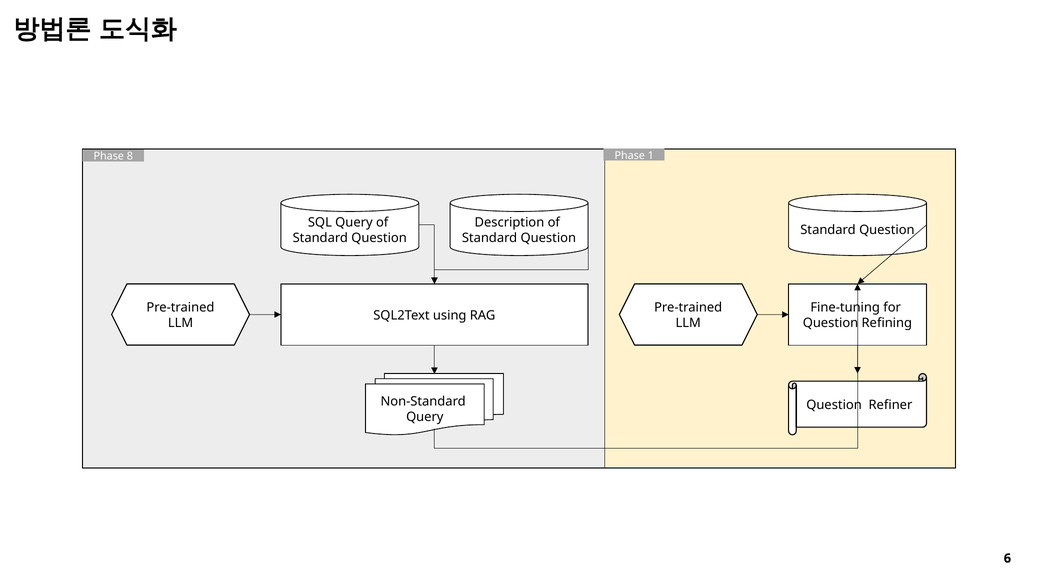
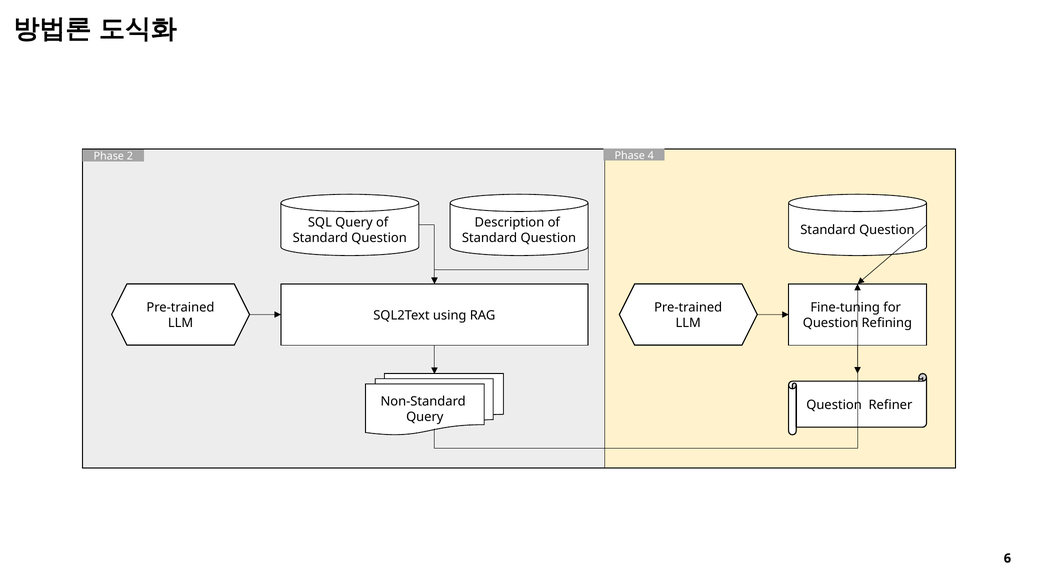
8: 8 -> 2
1: 1 -> 4
